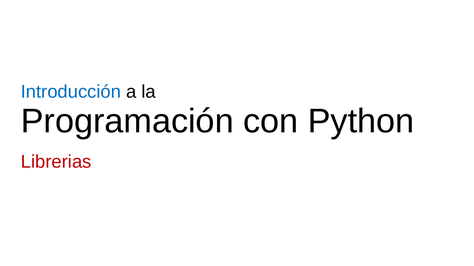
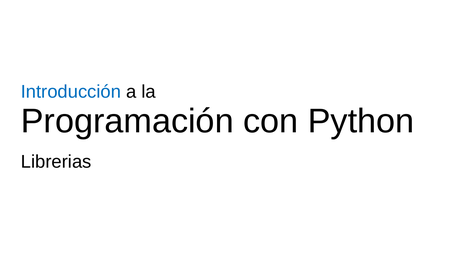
Librerias colour: red -> black
